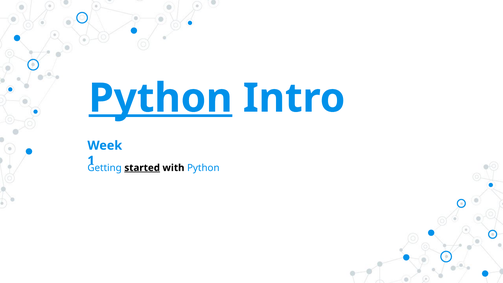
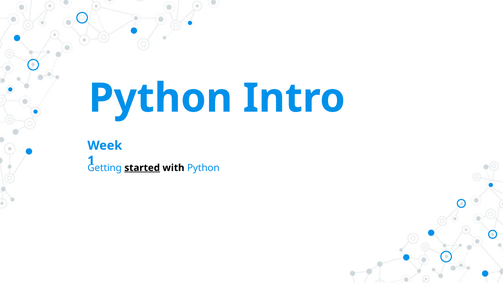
Python at (161, 98) underline: present -> none
